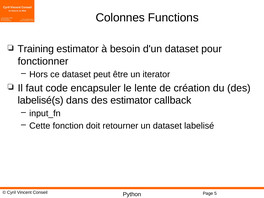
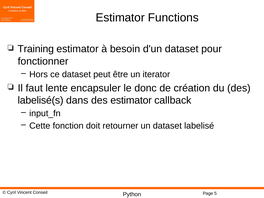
Colonnes at (120, 18): Colonnes -> Estimator
code: code -> lente
lente: lente -> donc
